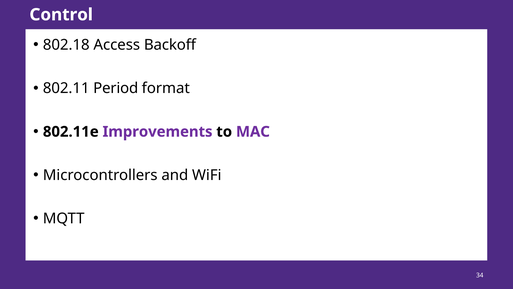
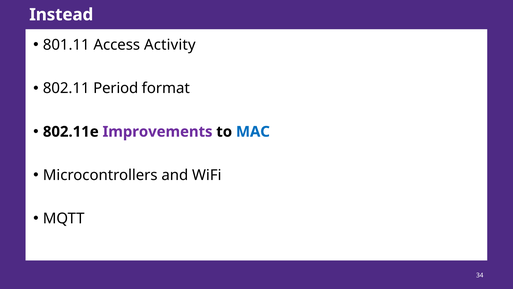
Control: Control -> Instead
802.18: 802.18 -> 801.11
Backoff: Backoff -> Activity
MAC colour: purple -> blue
